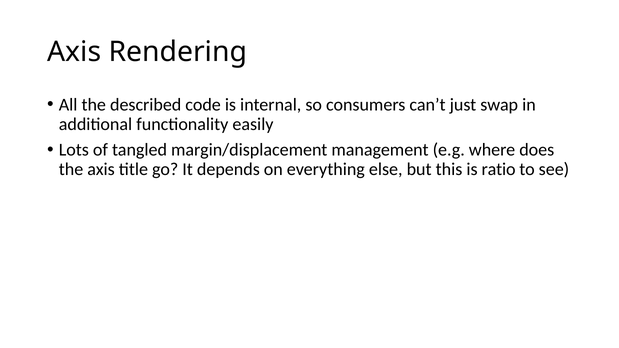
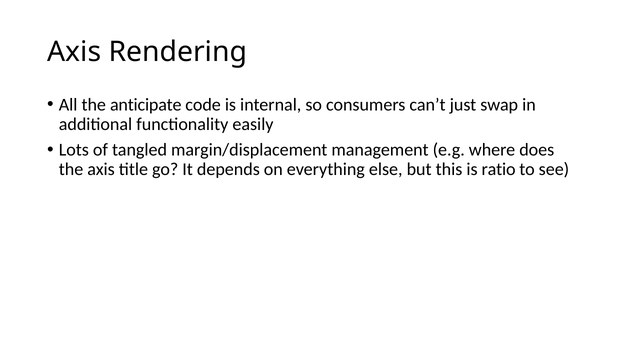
described: described -> anticipate
